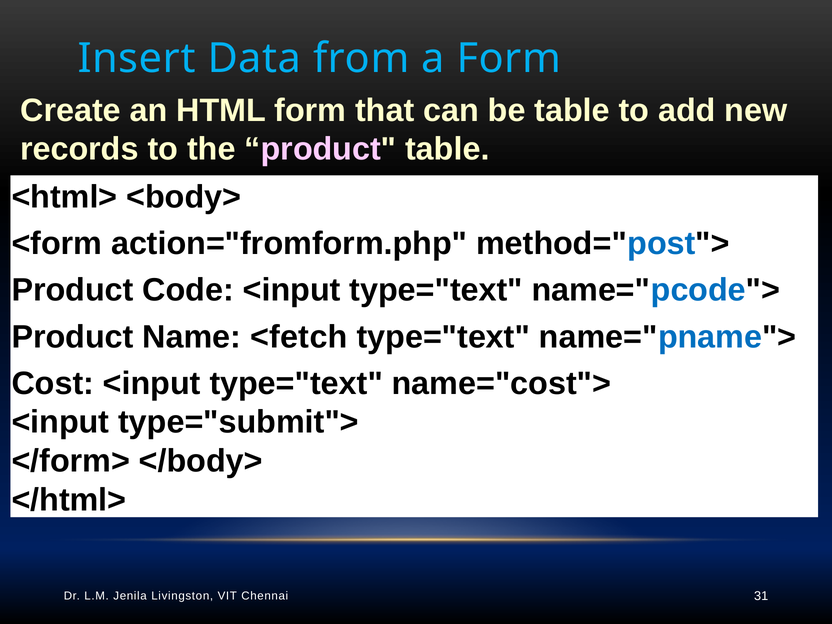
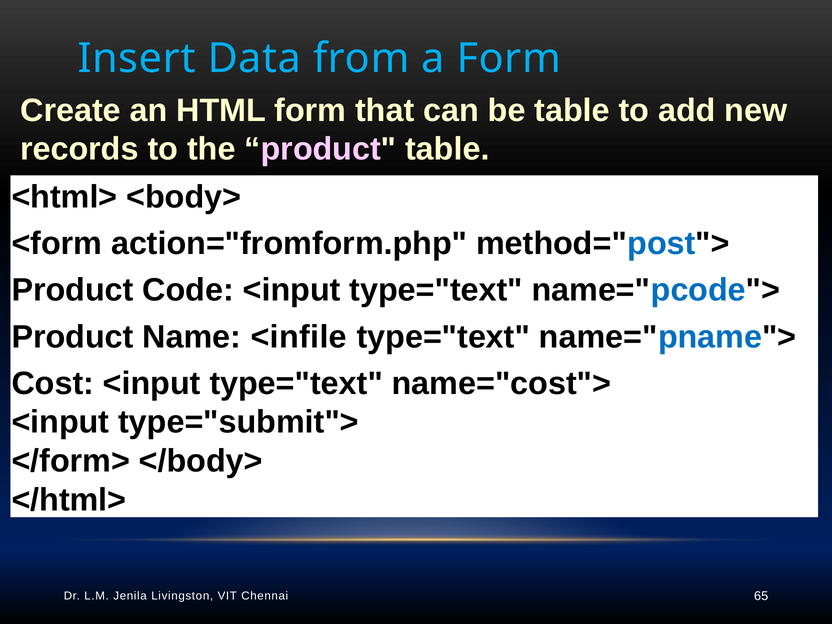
<fetch: <fetch -> <infile
31: 31 -> 65
